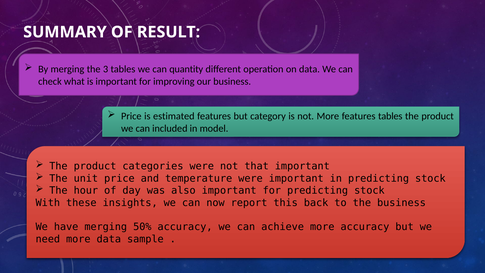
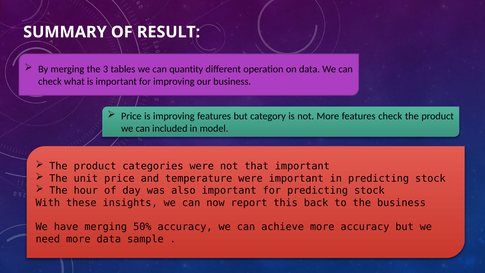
is estimated: estimated -> improving
features tables: tables -> check
